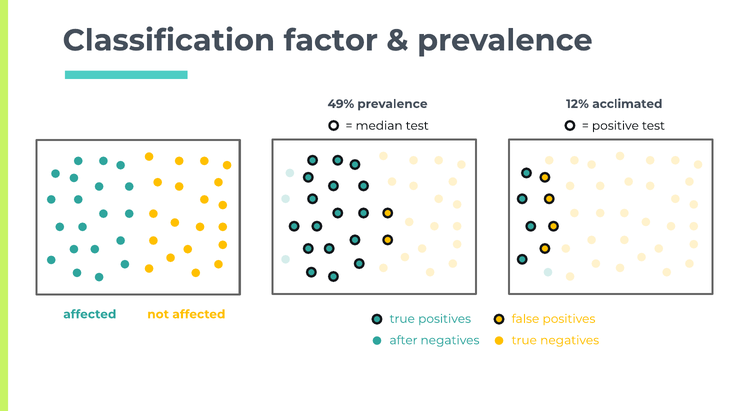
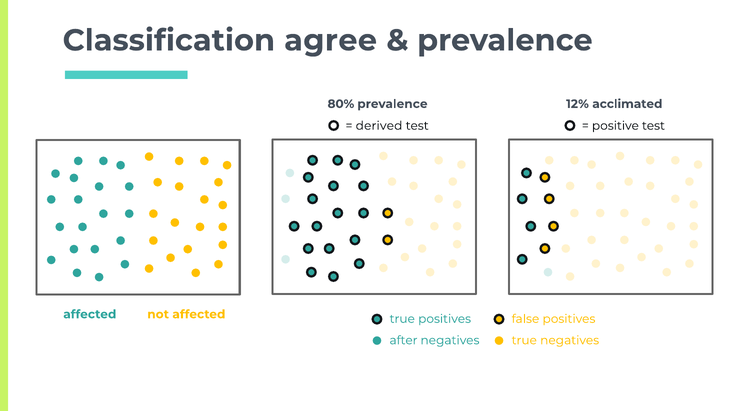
factor: factor -> agree
49%: 49% -> 80%
median: median -> derived
